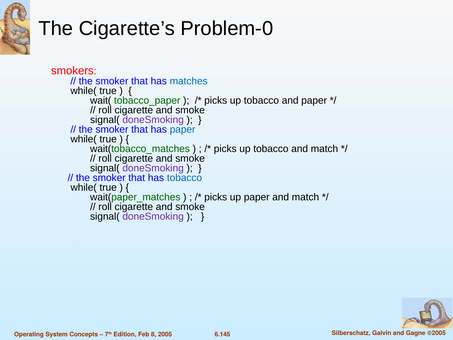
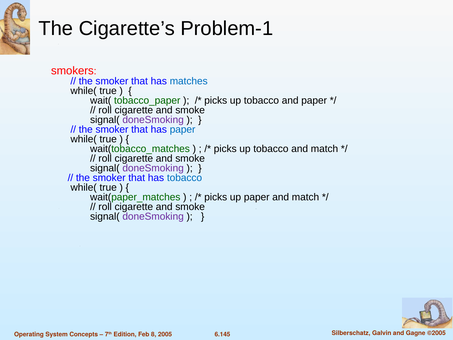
Problem-0: Problem-0 -> Problem-1
